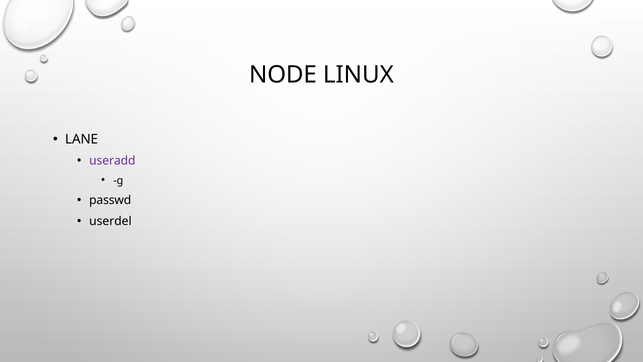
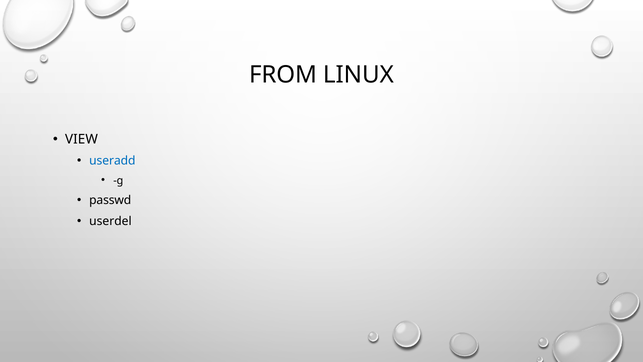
NODE: NODE -> FROM
LANE: LANE -> VIEW
useradd colour: purple -> blue
